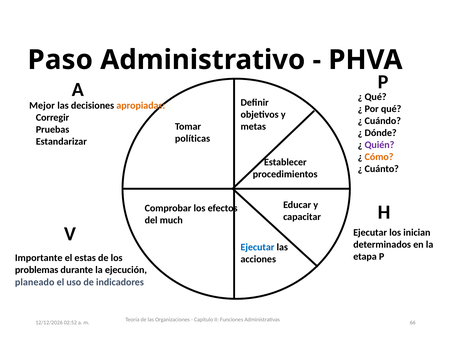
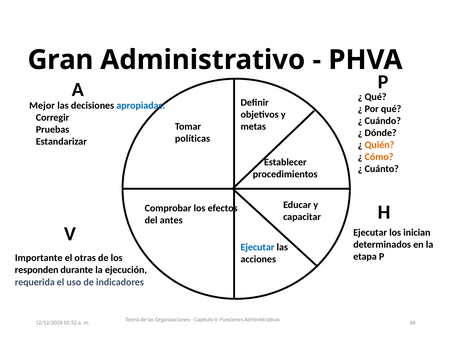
Paso: Paso -> Gran
apropiadas colour: orange -> blue
Quién colour: purple -> orange
much: much -> antes
estas: estas -> otras
problemas: problemas -> responden
planeado: planeado -> requerida
